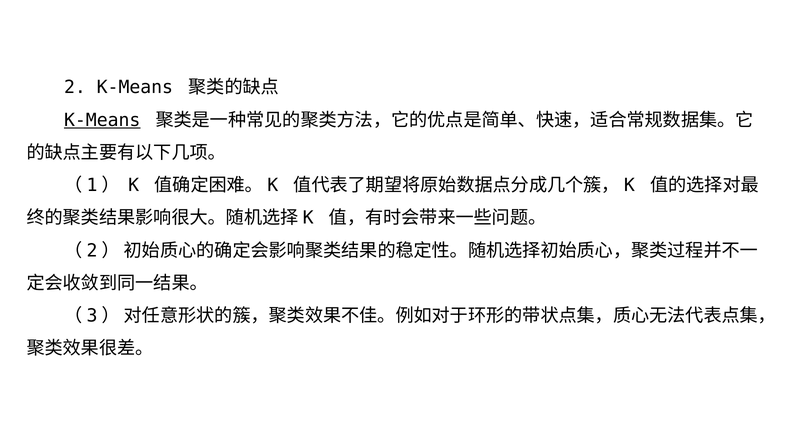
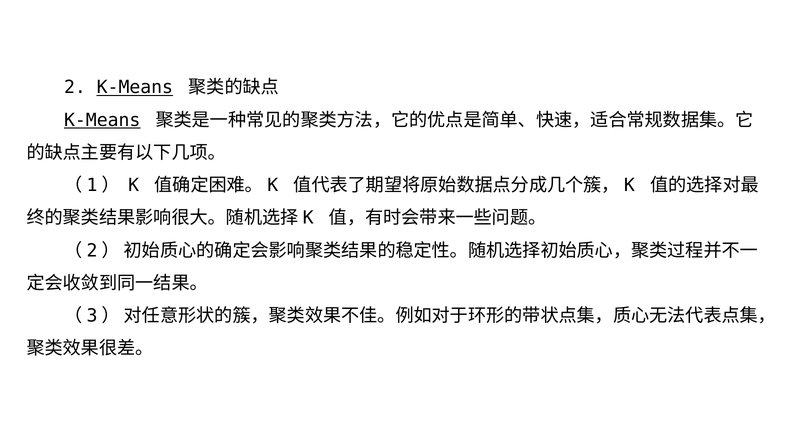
K-Means at (135, 88) underline: none -> present
